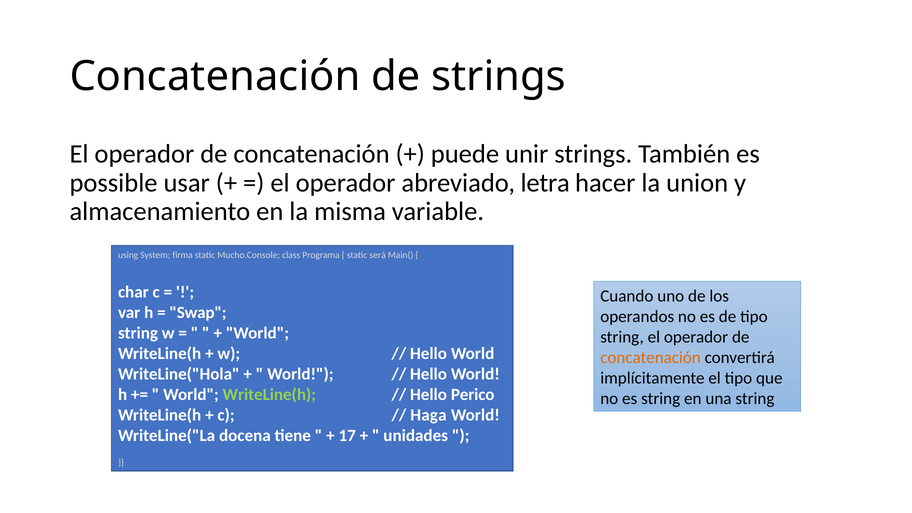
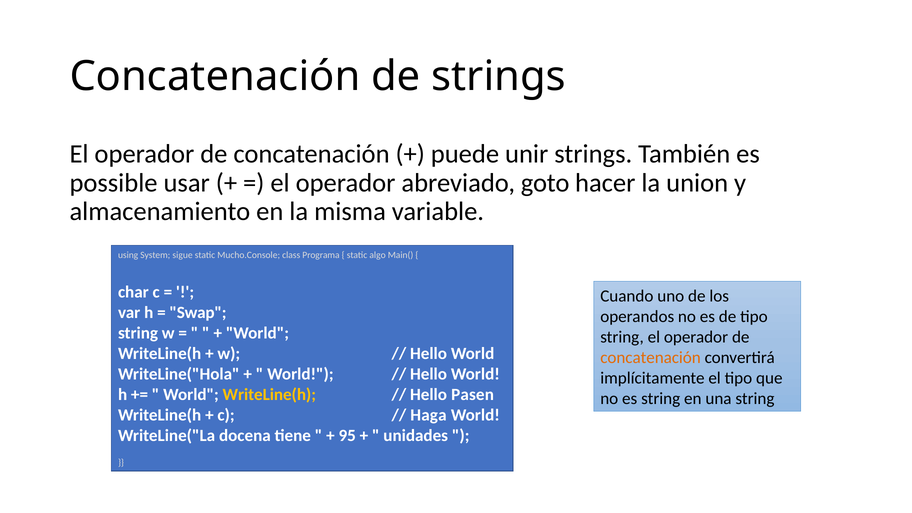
letra: letra -> goto
firma: firma -> sigue
será: será -> algo
WriteLine(h at (269, 395) colour: light green -> yellow
Perico: Perico -> Pasen
17: 17 -> 95
